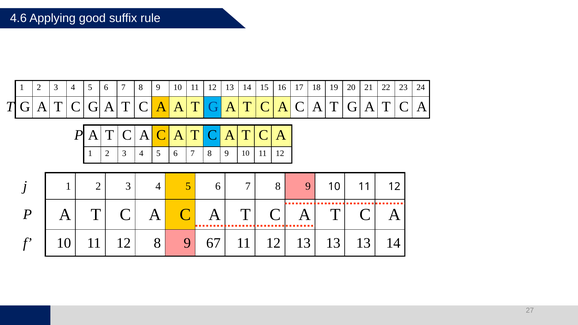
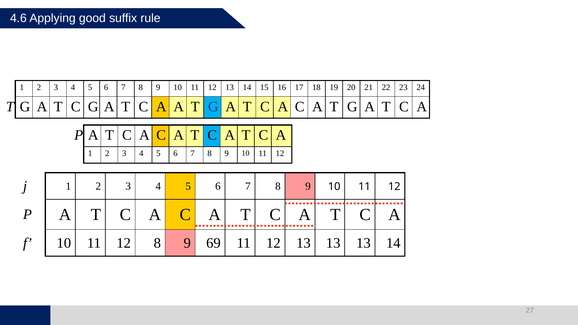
67: 67 -> 69
